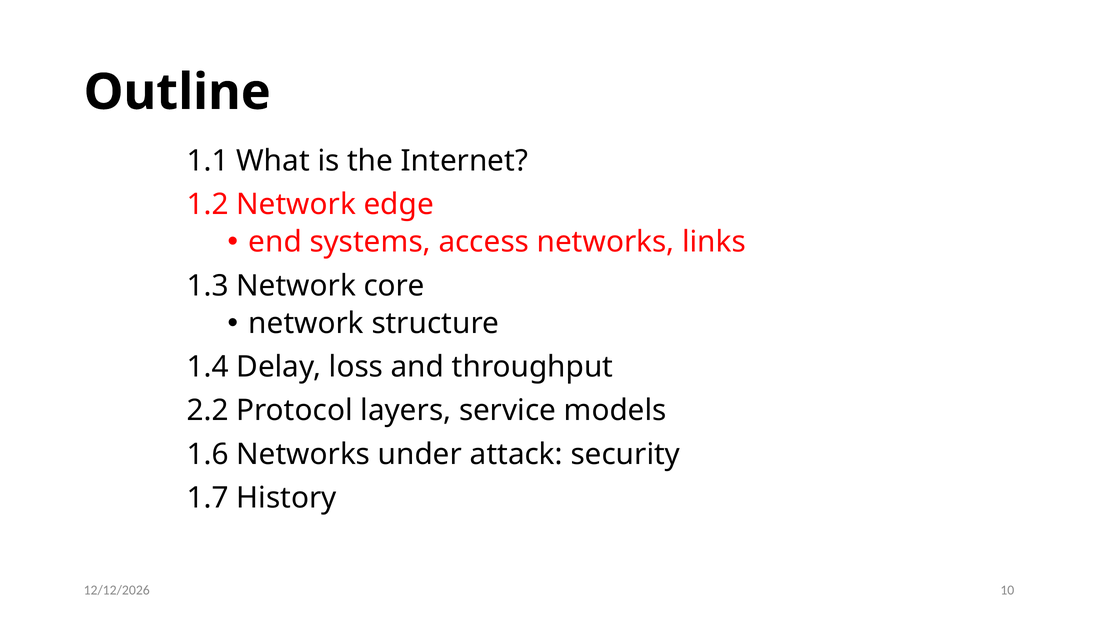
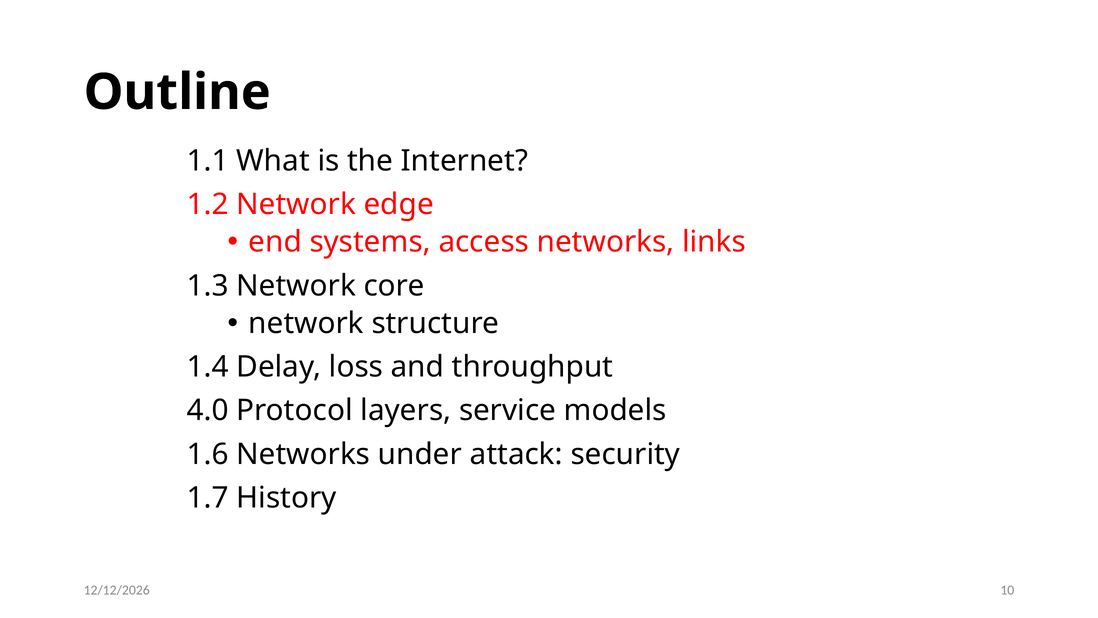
2.2: 2.2 -> 4.0
